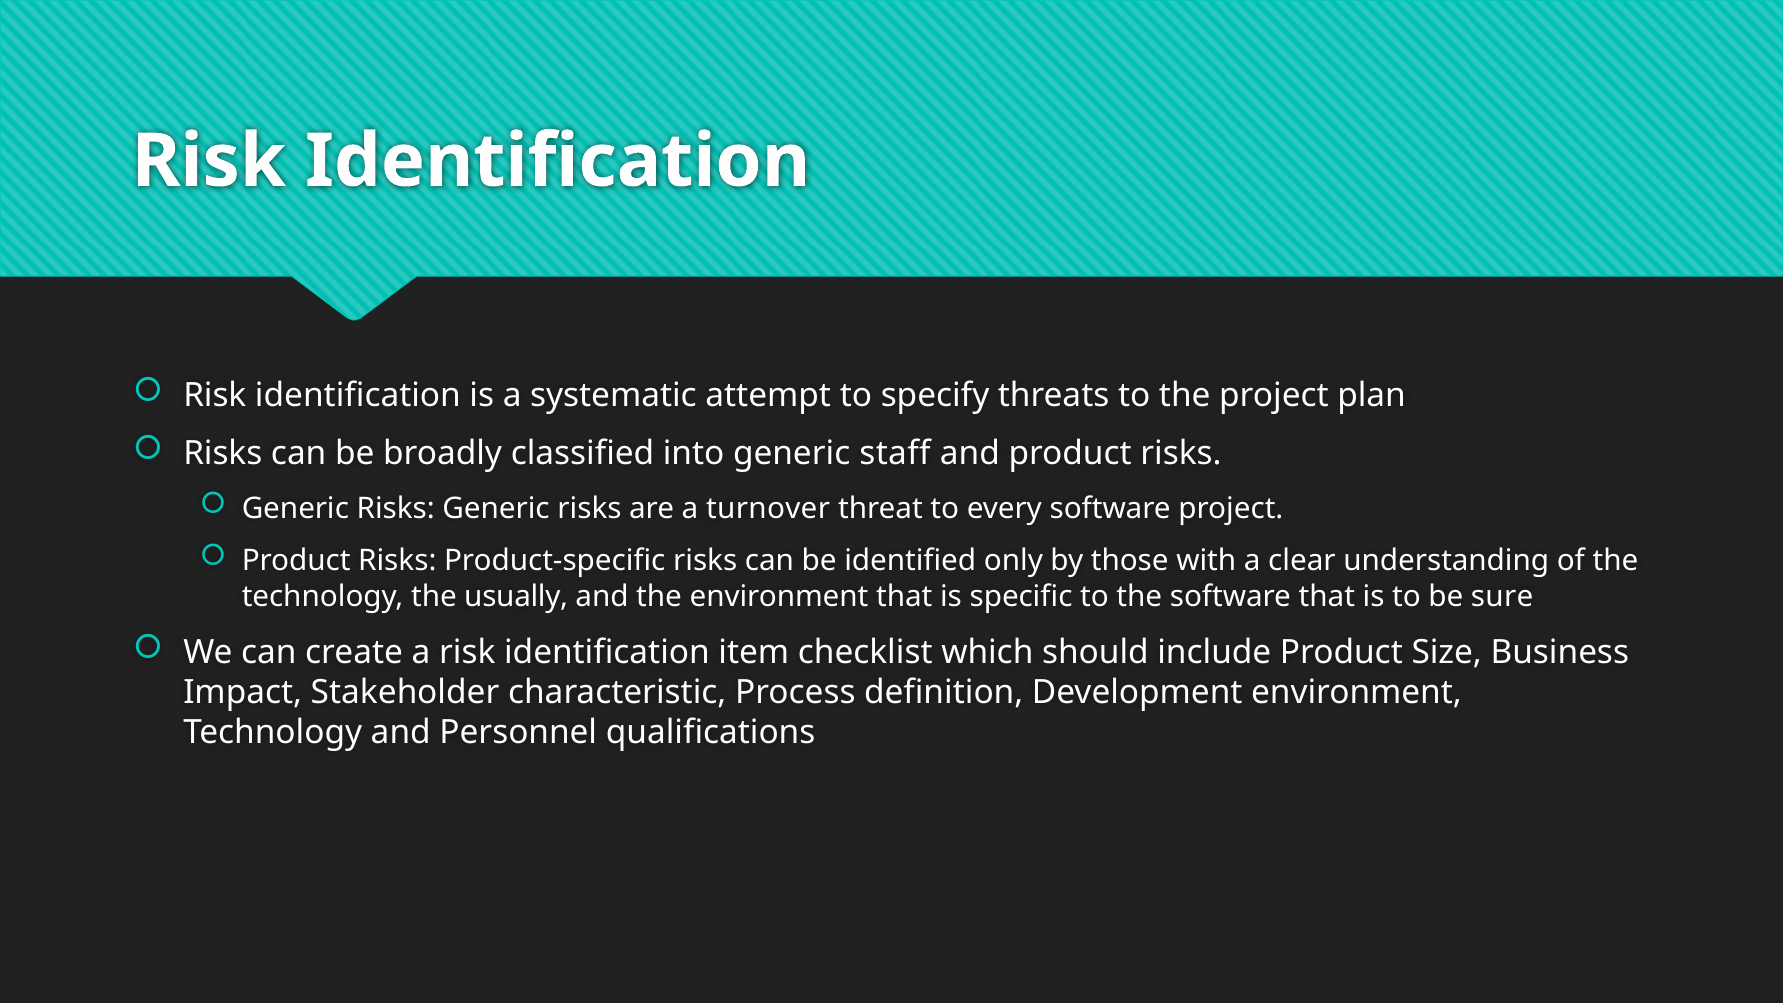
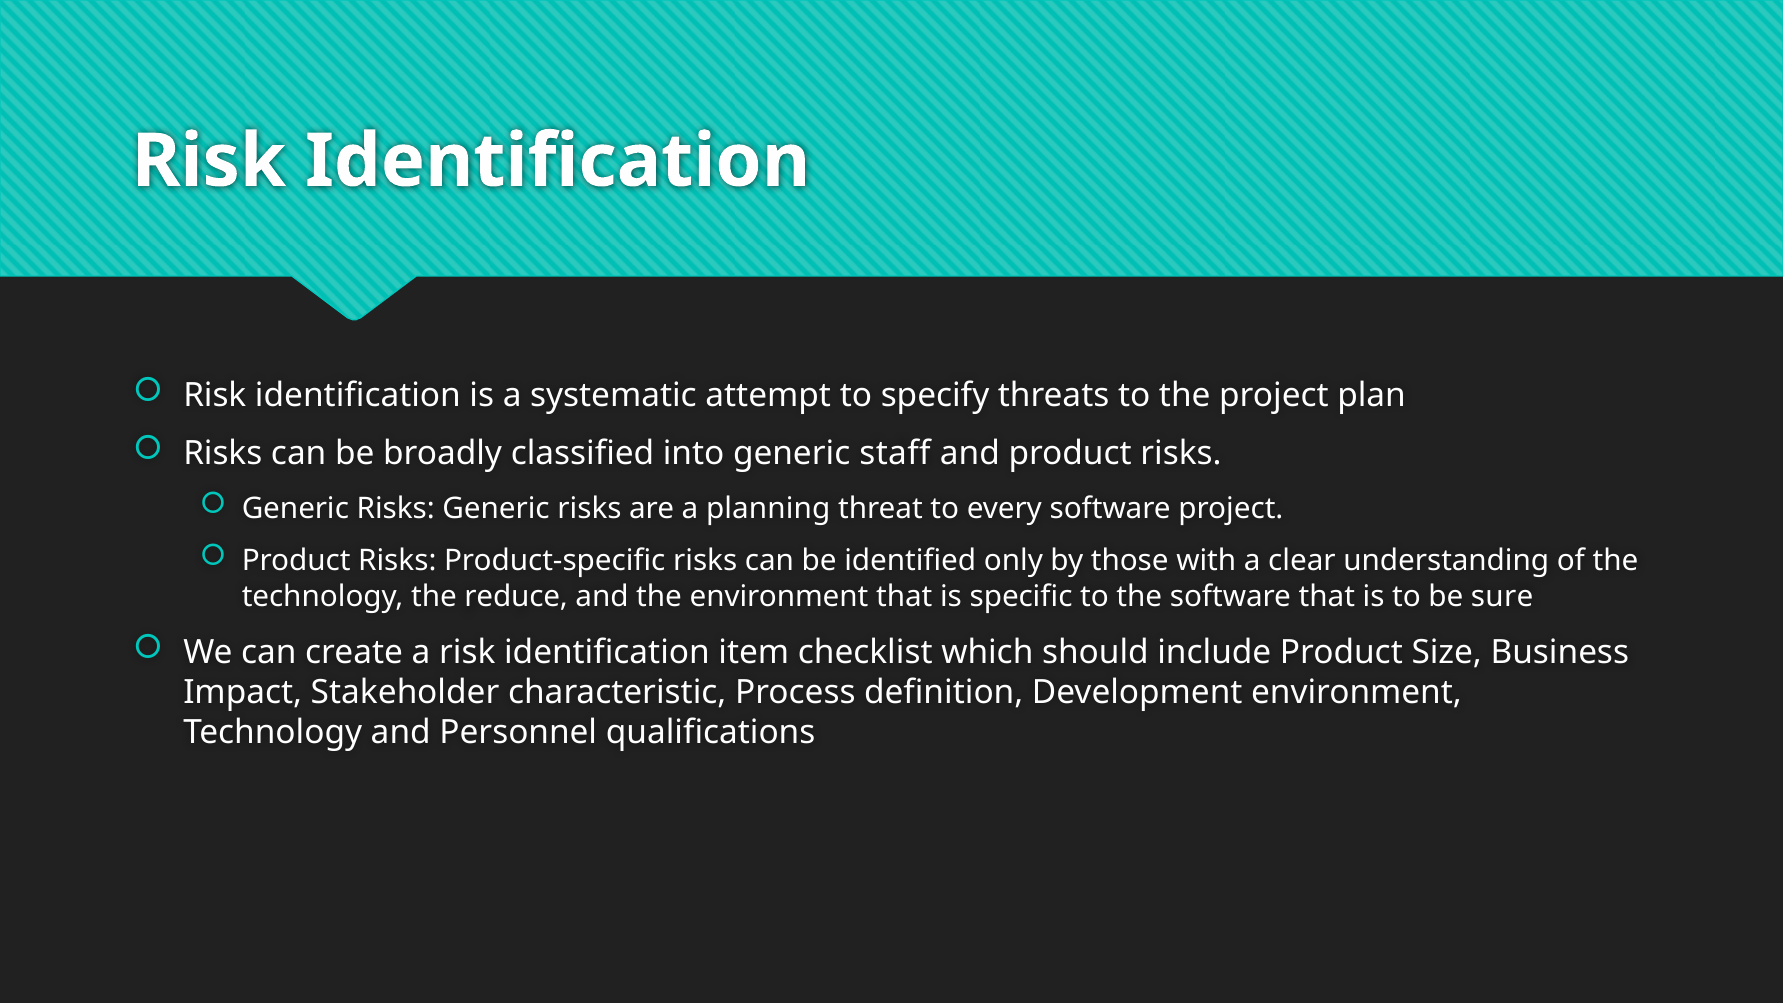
turnover: turnover -> planning
usually: usually -> reduce
